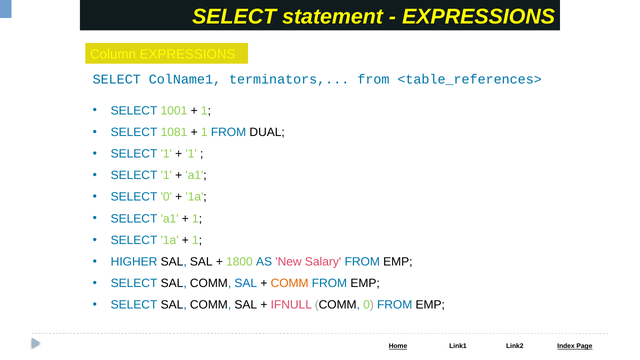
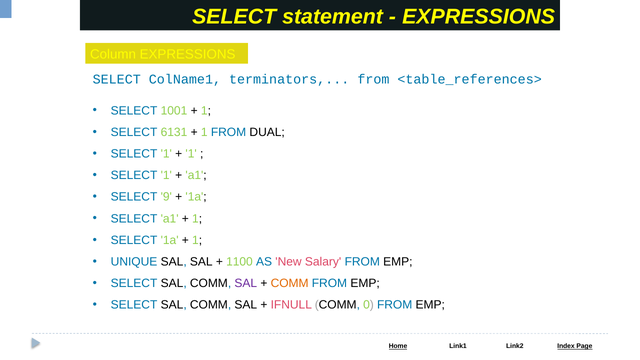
1081: 1081 -> 6131
SELECT 0: 0 -> 9
HIGHER: HIGHER -> UNIQUE
1800: 1800 -> 1100
SAL at (246, 283) colour: blue -> purple
